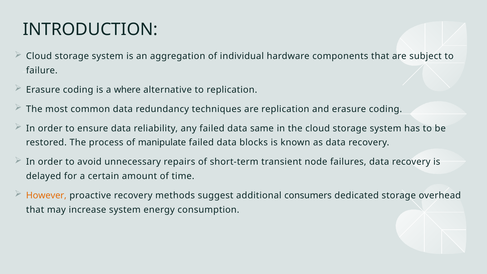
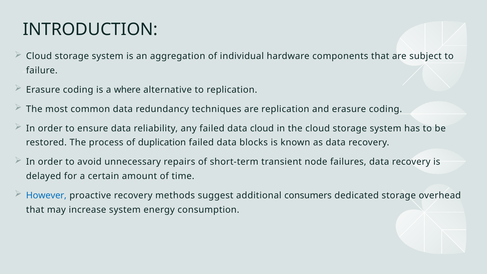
data same: same -> cloud
manipulate: manipulate -> duplication
However colour: orange -> blue
